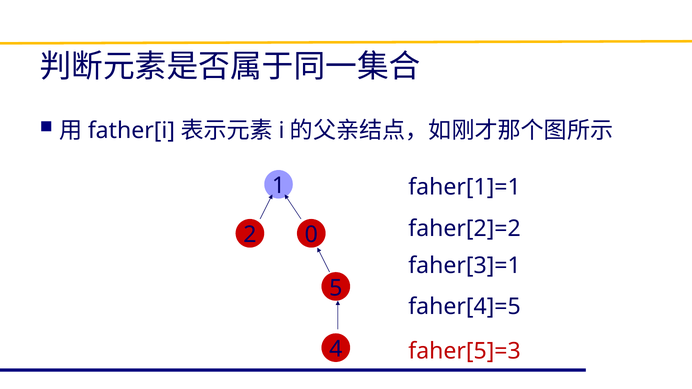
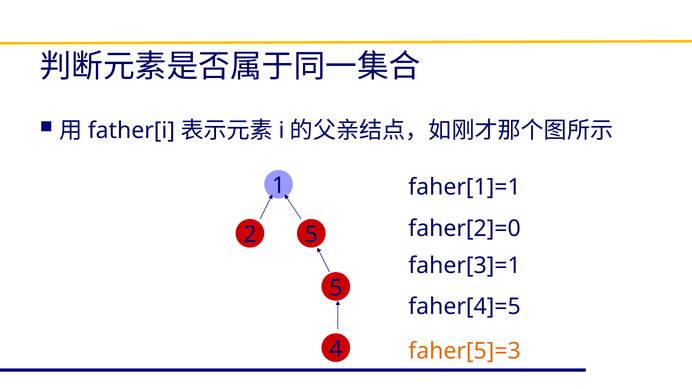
faher[2]=2: faher[2]=2 -> faher[2]=0
2 0: 0 -> 5
faher[5]=3 colour: red -> orange
